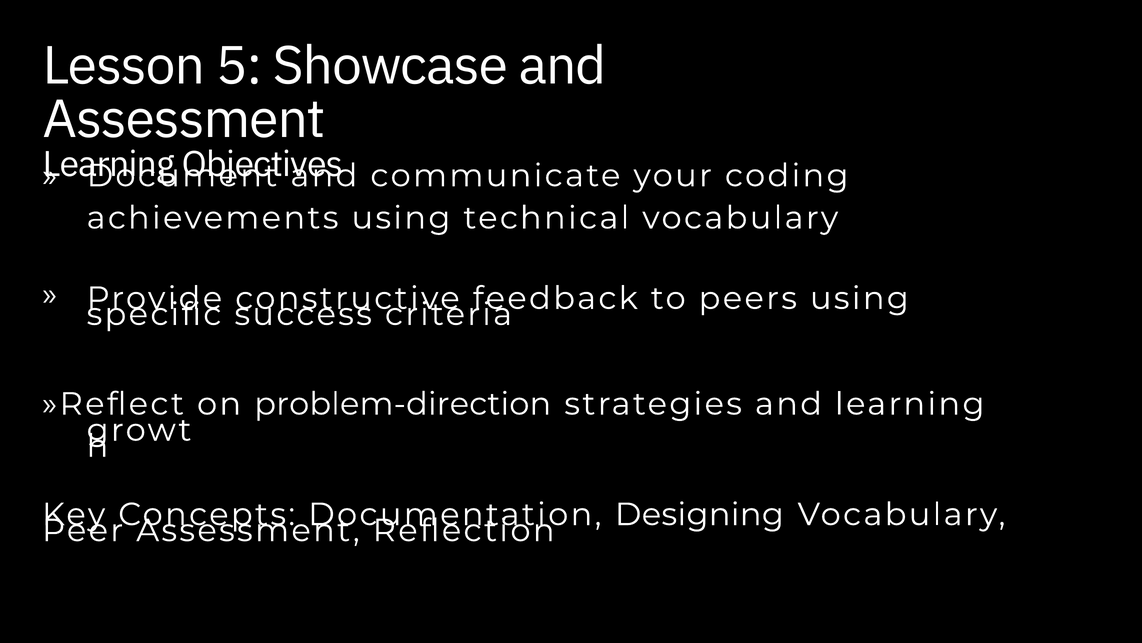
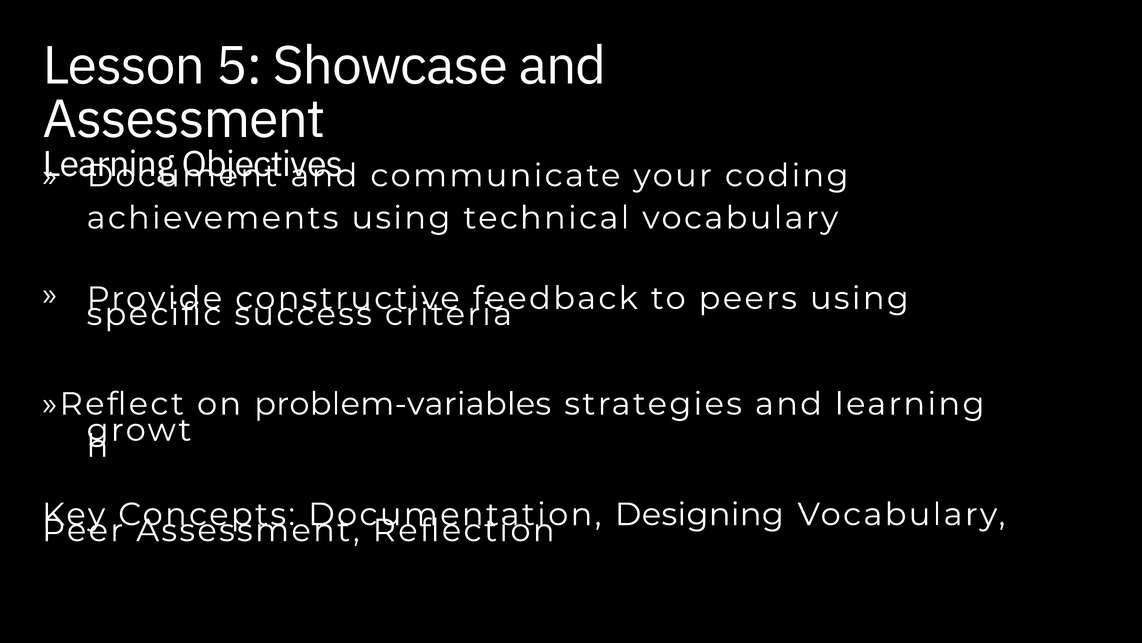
problem-direction: problem-direction -> problem-variables
